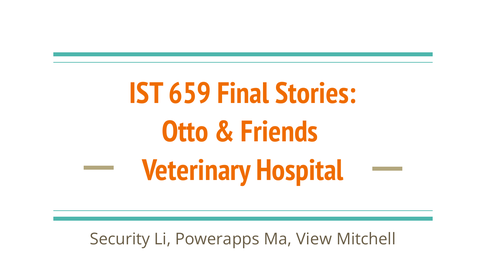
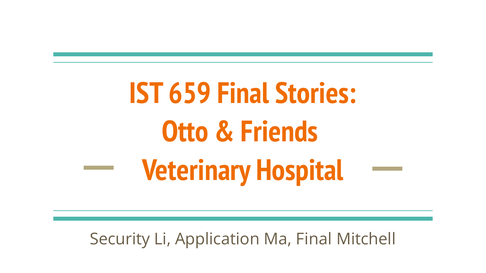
Powerapps: Powerapps -> Application
Ma View: View -> Final
